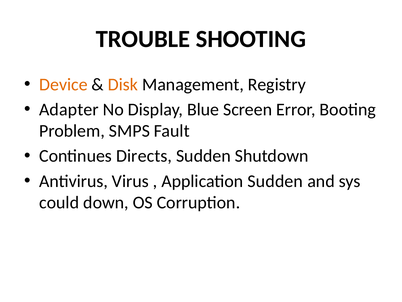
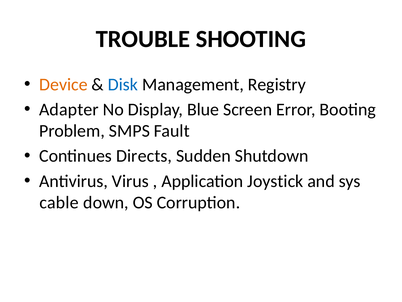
Disk colour: orange -> blue
Application Sudden: Sudden -> Joystick
could: could -> cable
